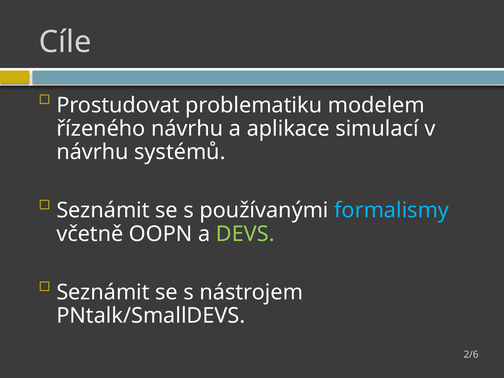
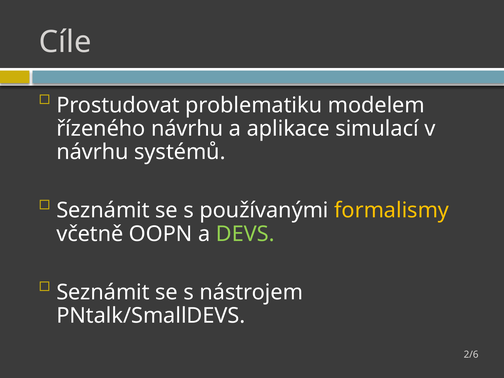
formalismy colour: light blue -> yellow
